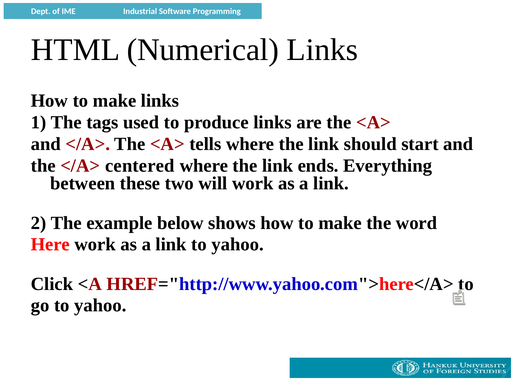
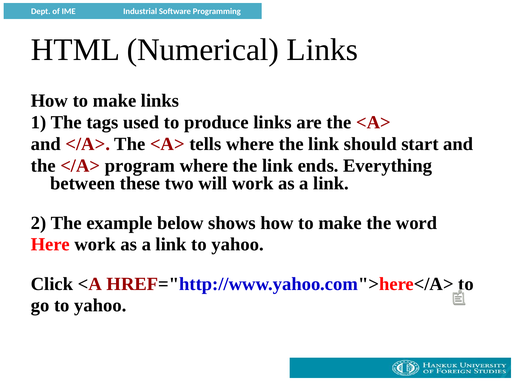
centered: centered -> program
